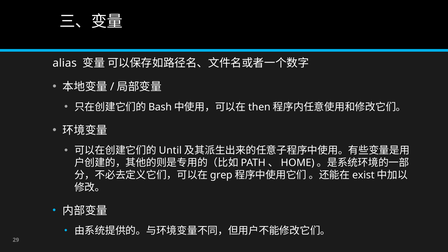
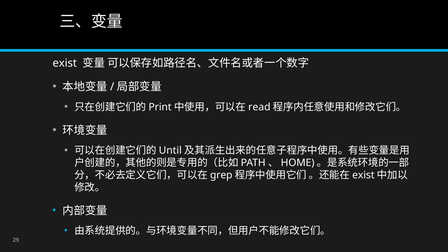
alias at (65, 63): alias -> exist
Bash: Bash -> Print
then: then -> read
